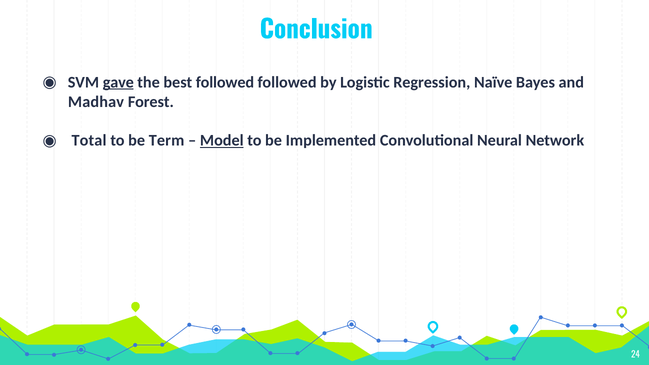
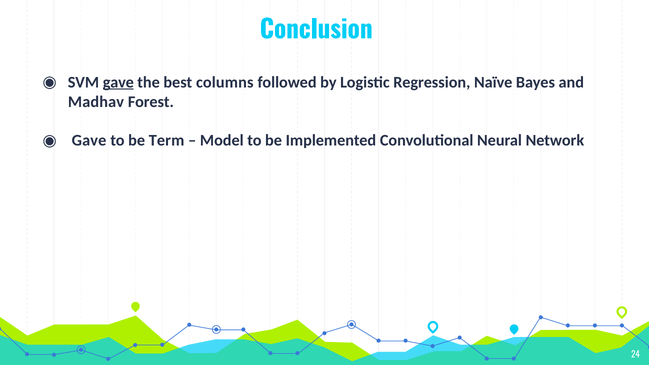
best followed: followed -> columns
Total at (89, 141): Total -> Gave
Model underline: present -> none
